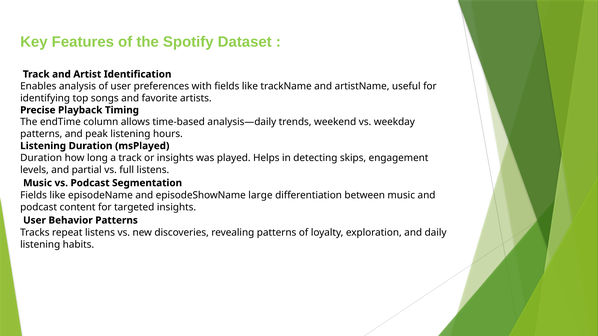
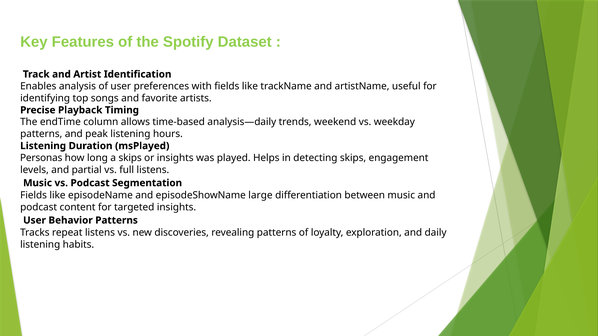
Duration at (41, 158): Duration -> Personas
a track: track -> skips
